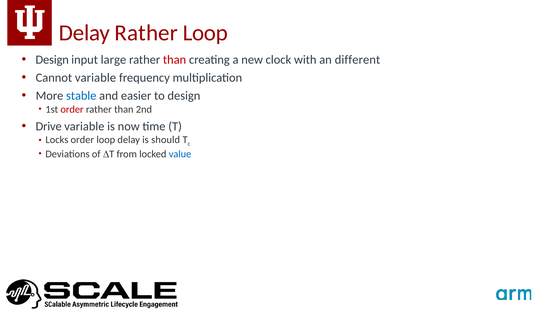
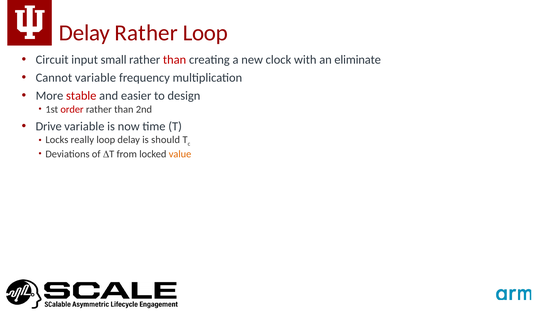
Design at (52, 60): Design -> Circuit
large: large -> small
different: different -> eliminate
stable colour: blue -> red
Locks order: order -> really
value colour: blue -> orange
